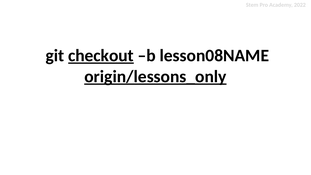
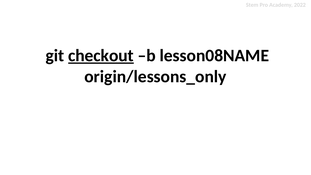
origin/lessons_only underline: present -> none
